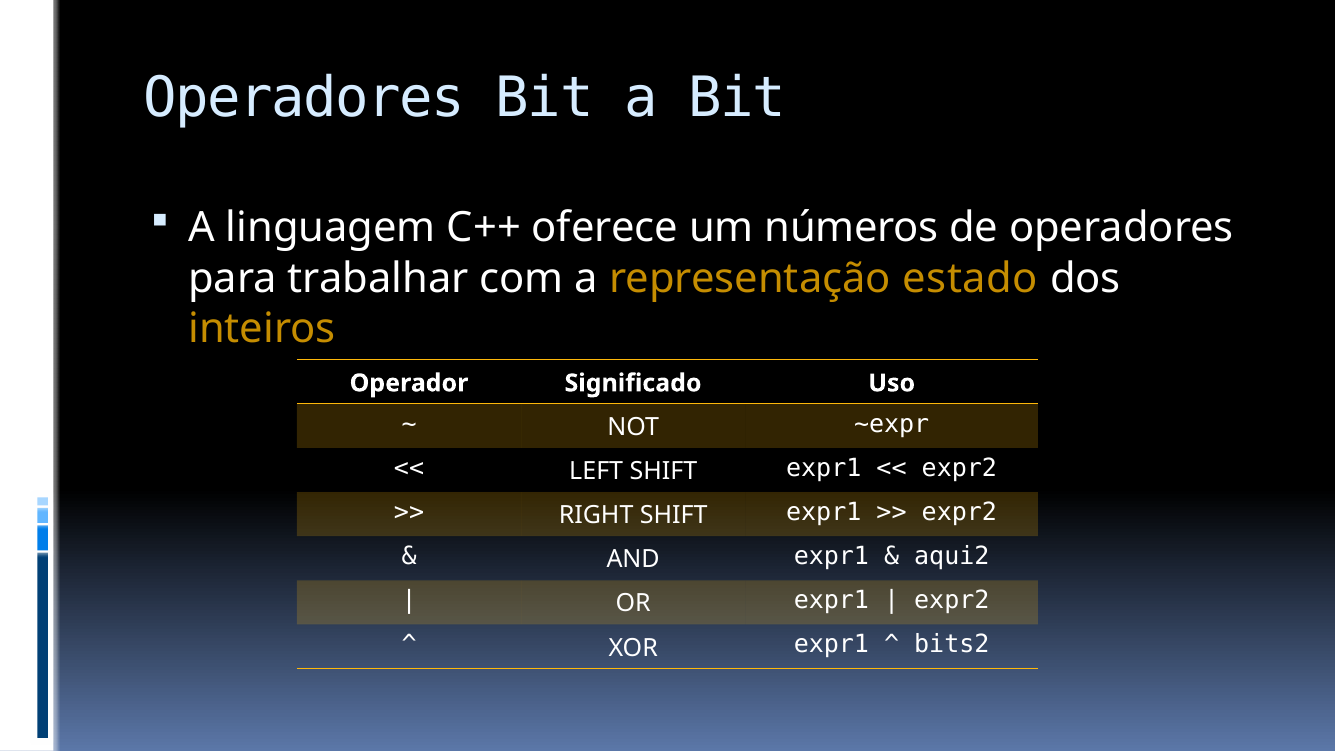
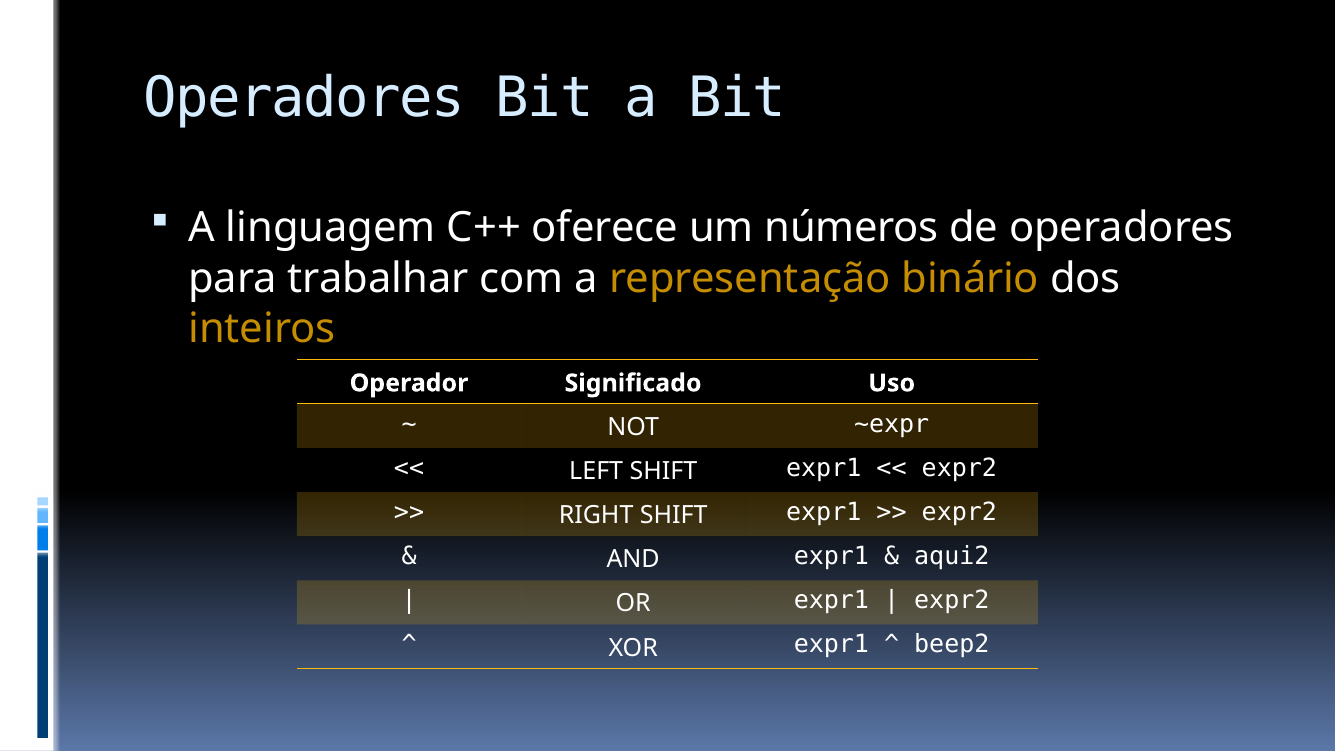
estado: estado -> binário
bits2: bits2 -> beep2
